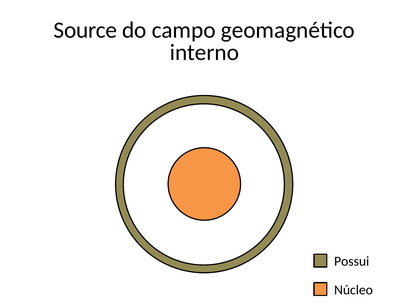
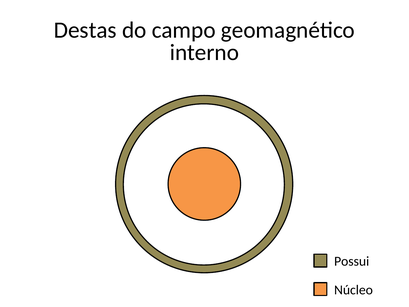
Source: Source -> Destas
